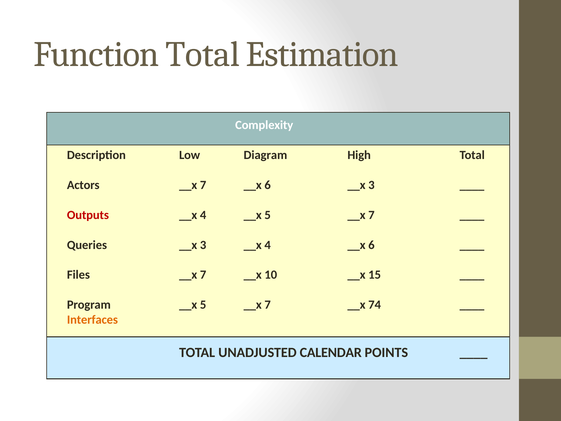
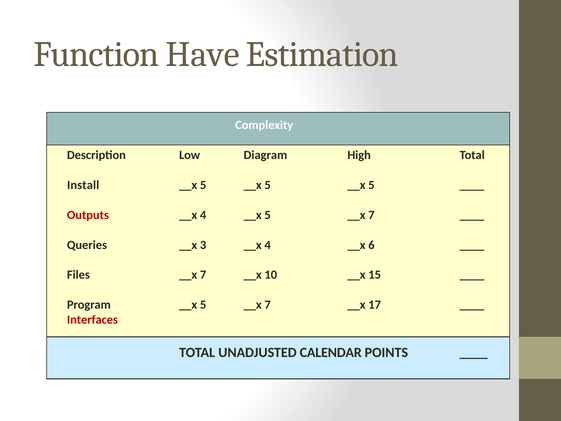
Function Total: Total -> Have
Actors: Actors -> Install
7 at (203, 185): 7 -> 5
6 at (268, 185): 6 -> 5
3 at (371, 185): 3 -> 5
74: 74 -> 17
Interfaces colour: orange -> red
